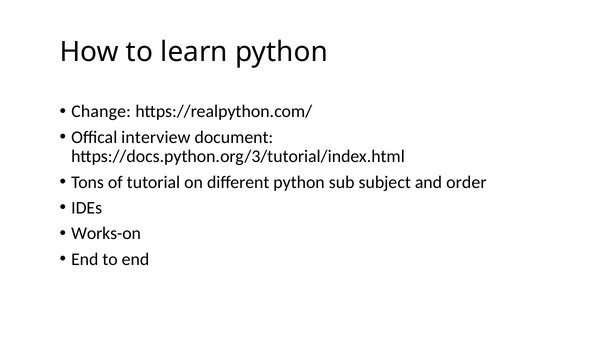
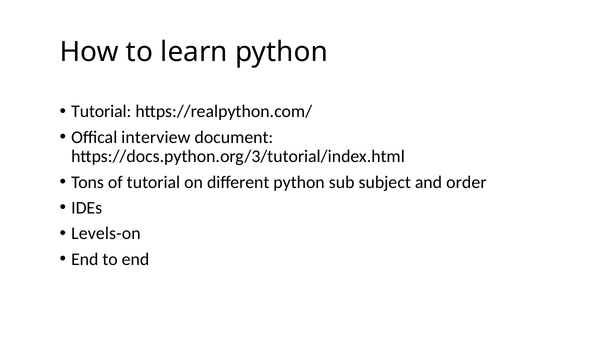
Change at (101, 112): Change -> Tutorial
Works-on: Works-on -> Levels-on
